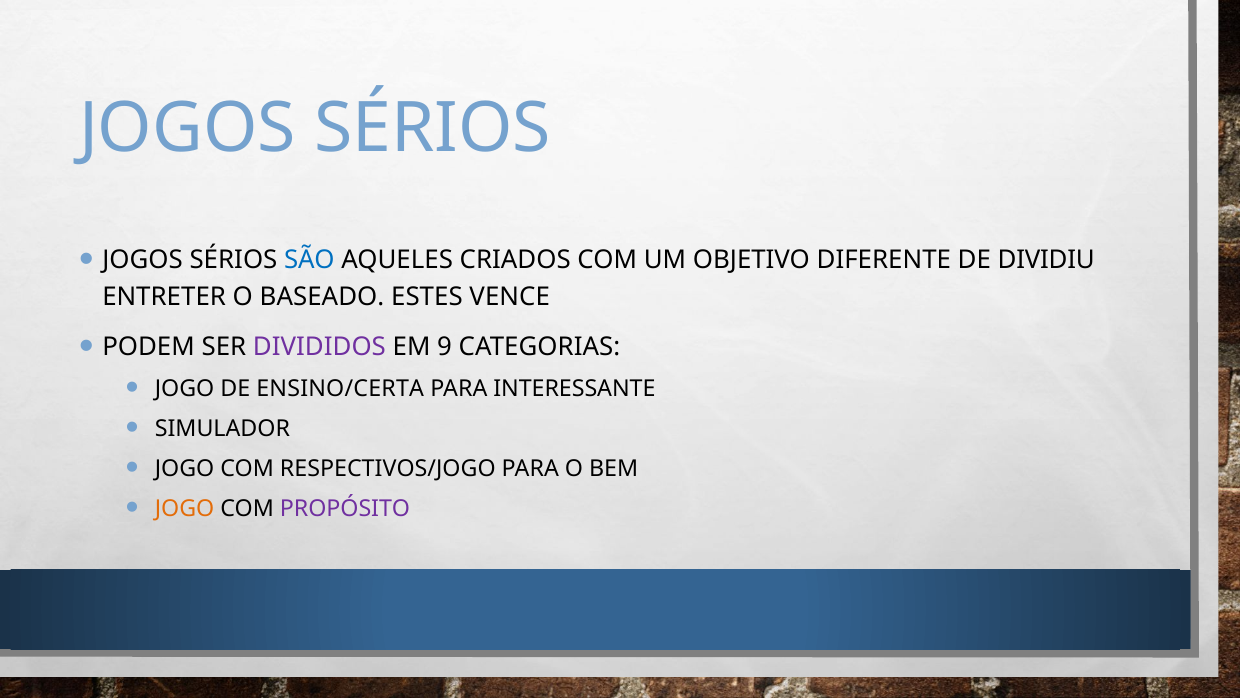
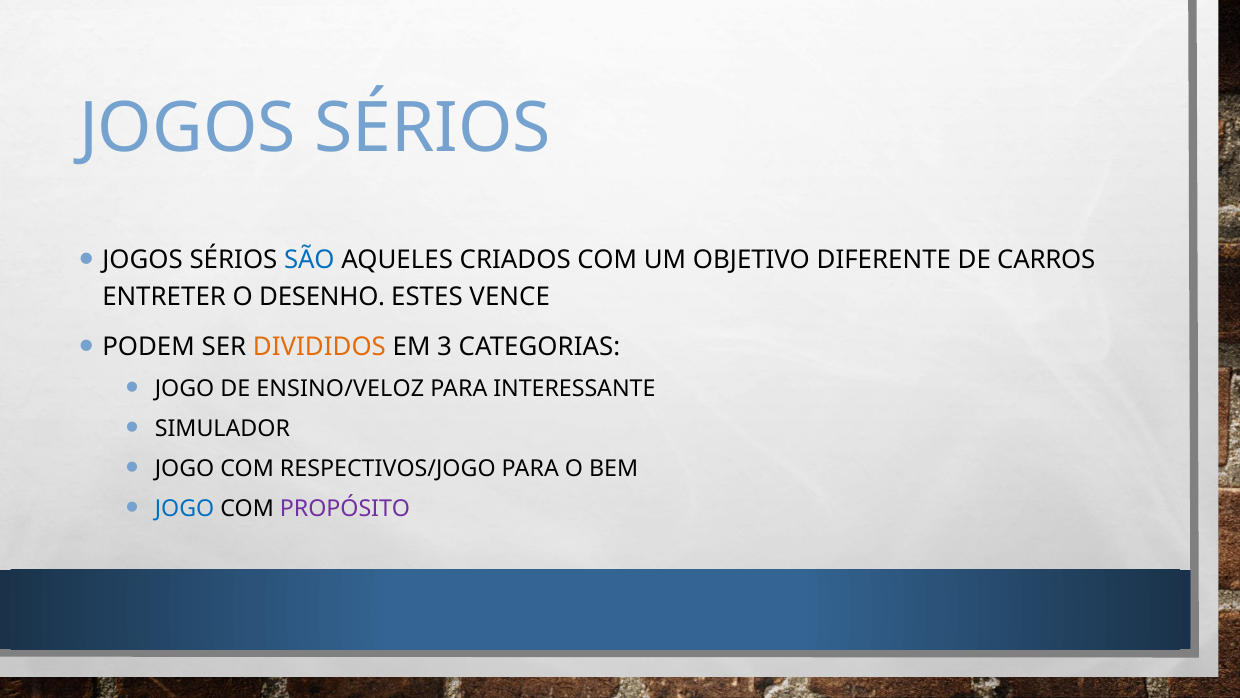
DIVIDIU: DIVIDIU -> CARROS
BASEADO: BASEADO -> DESENHO
DIVIDIDOS colour: purple -> orange
9: 9 -> 3
ENSINO/CERTA: ENSINO/CERTA -> ENSINO/VELOZ
JOGO at (185, 508) colour: orange -> blue
